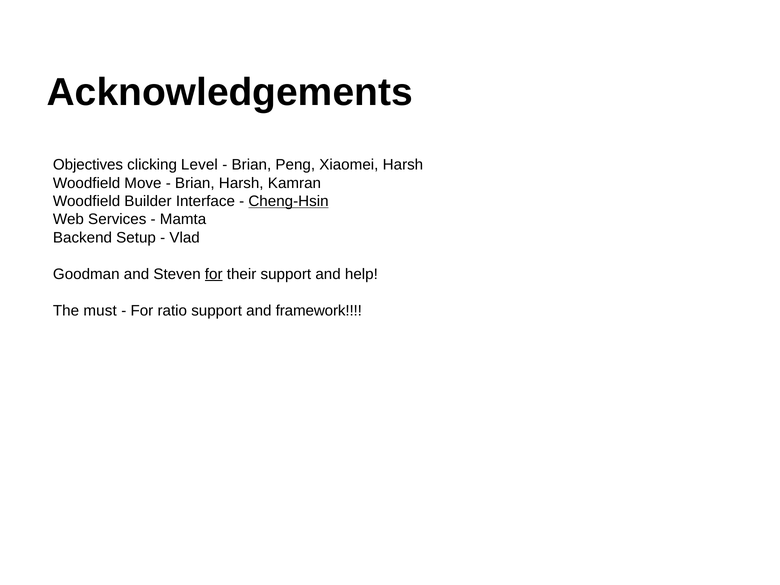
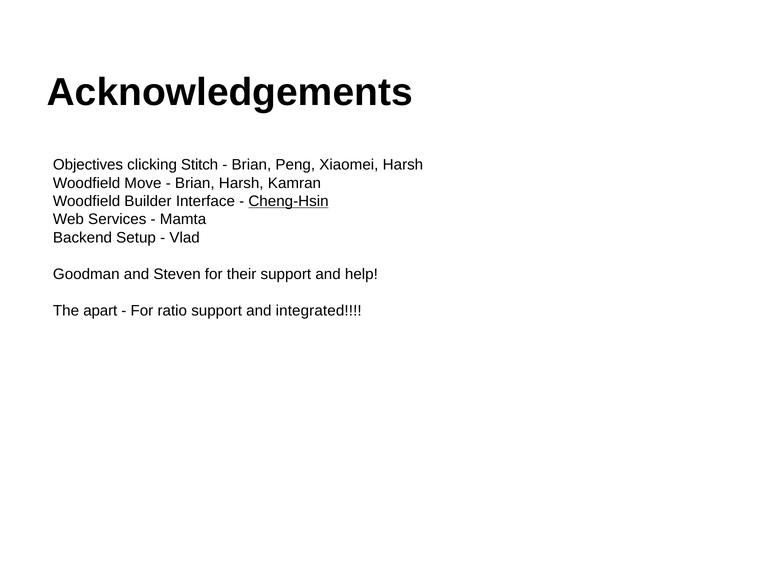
Level: Level -> Stitch
for at (214, 274) underline: present -> none
must: must -> apart
framework: framework -> integrated
